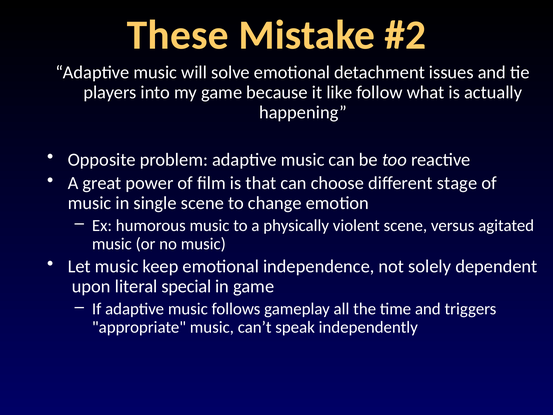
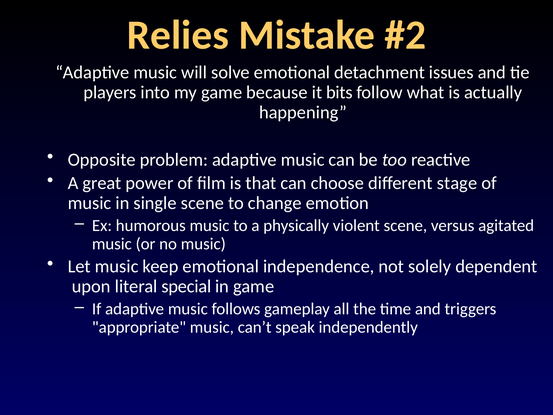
These: These -> Relies
like: like -> bits
